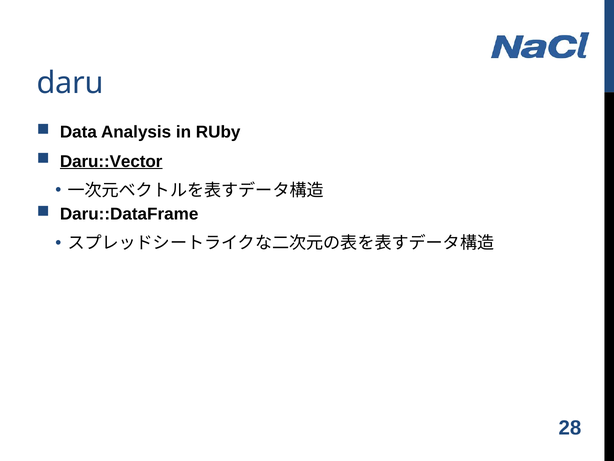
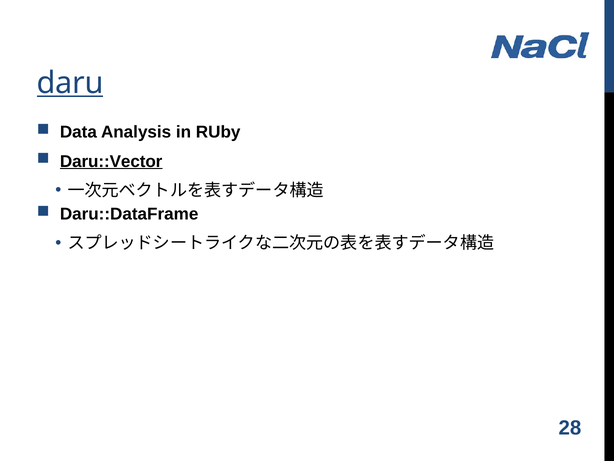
daru underline: none -> present
